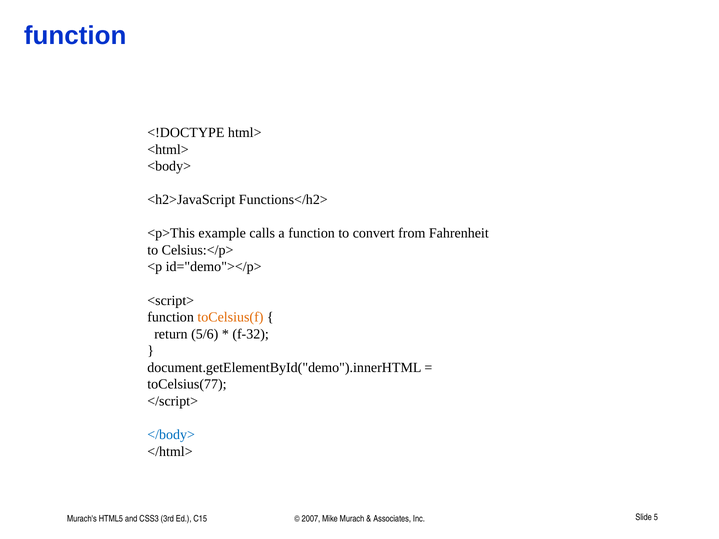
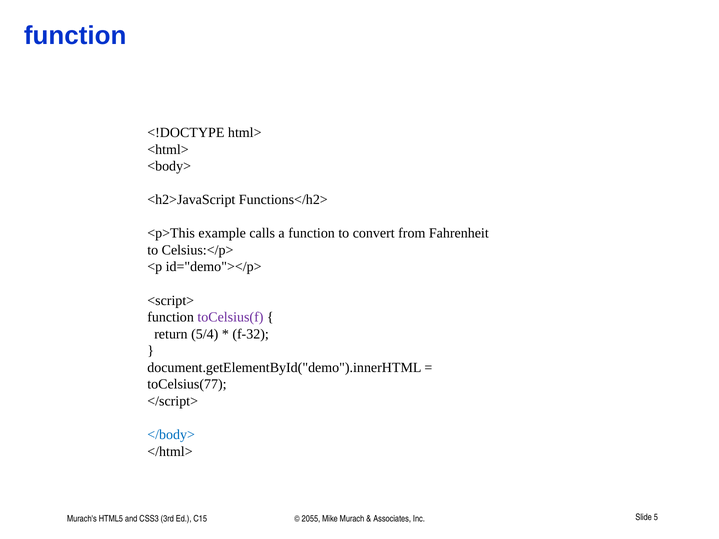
toCelsius(f colour: orange -> purple
5/6: 5/6 -> 5/4
2007: 2007 -> 2055
